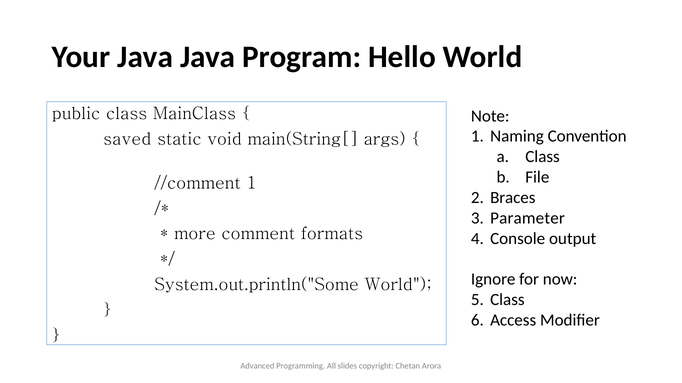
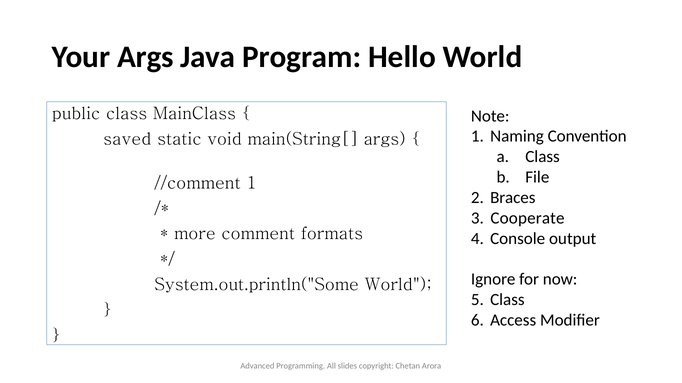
Your Java: Java -> Args
Parameter: Parameter -> Cooperate
